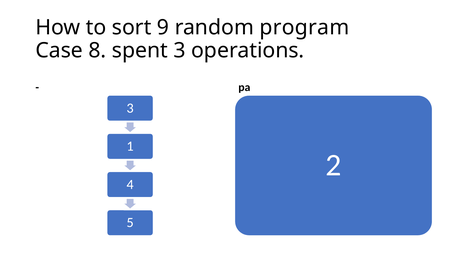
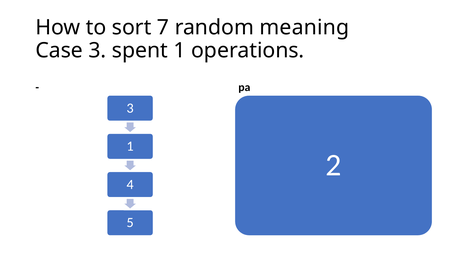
9: 9 -> 7
program: program -> meaning
Case 8: 8 -> 3
spent 3: 3 -> 1
